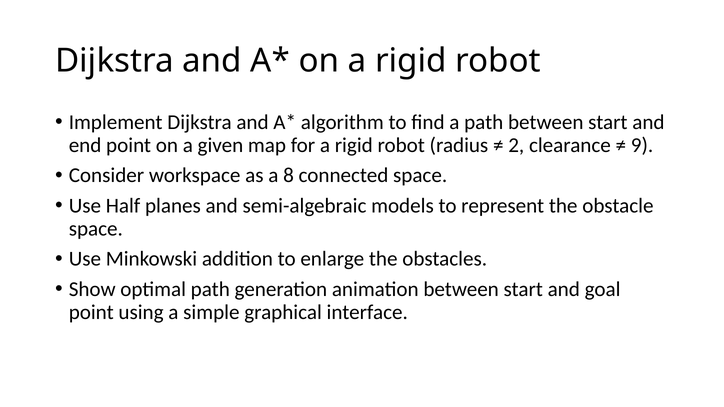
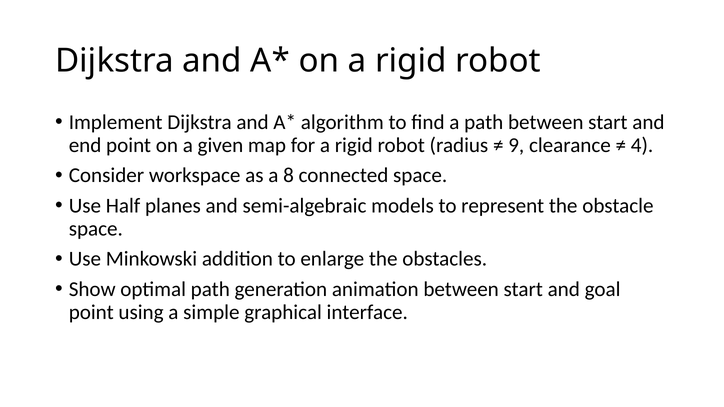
2: 2 -> 9
9: 9 -> 4
